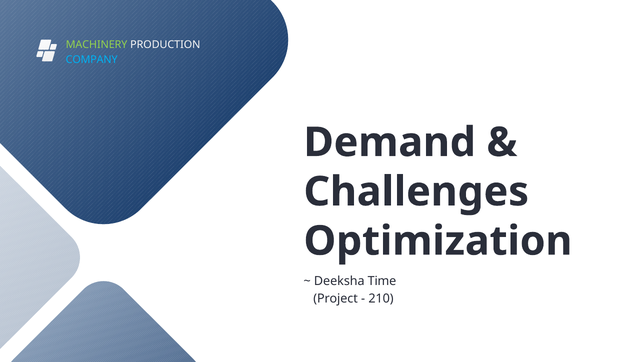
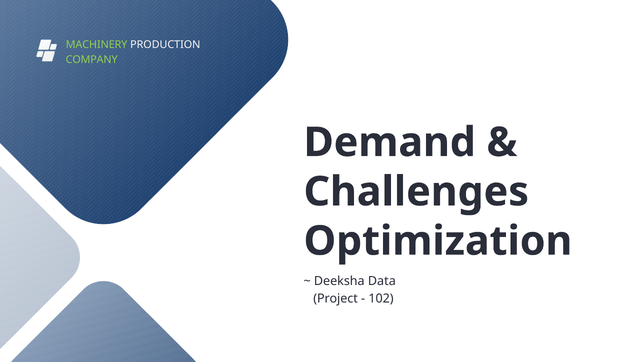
COMPANY colour: light blue -> light green
Time: Time -> Data
210: 210 -> 102
